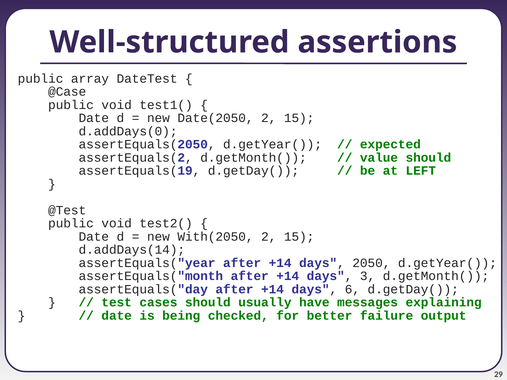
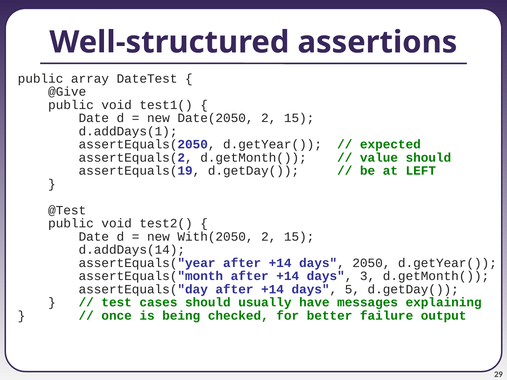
@Case: @Case -> @Give
d.addDays(0: d.addDays(0 -> d.addDays(1
6: 6 -> 5
date at (117, 316): date -> once
